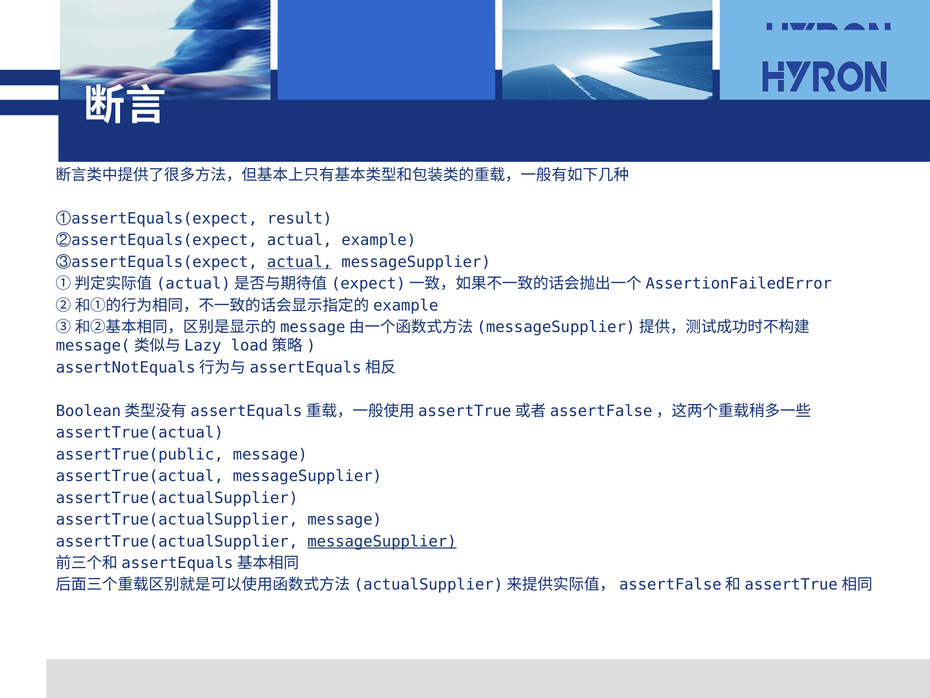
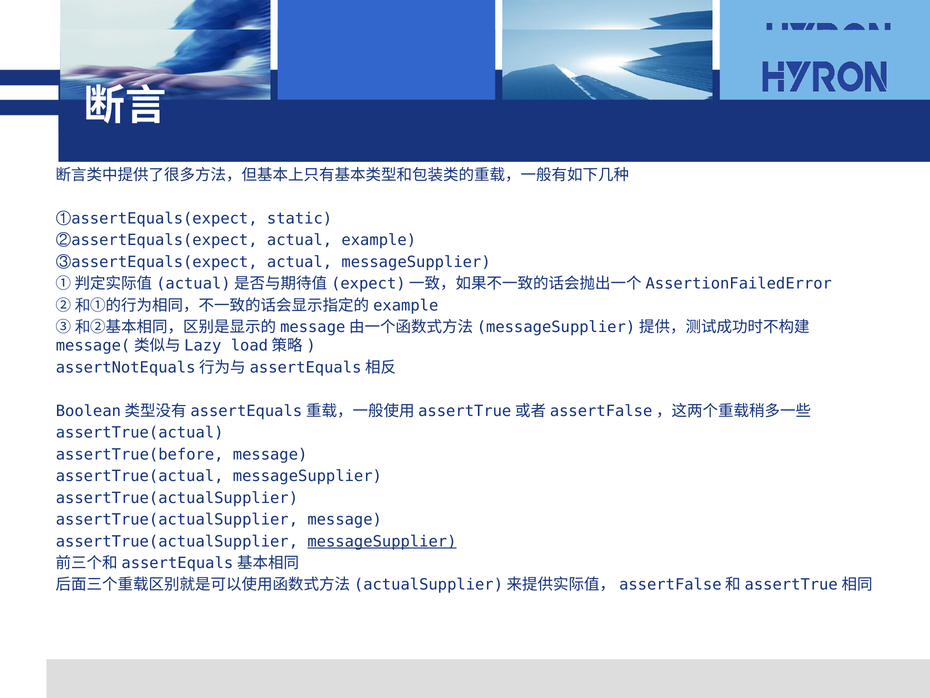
result: result -> static
actual at (300, 262) underline: present -> none
assertTrue(public: assertTrue(public -> assertTrue(before
